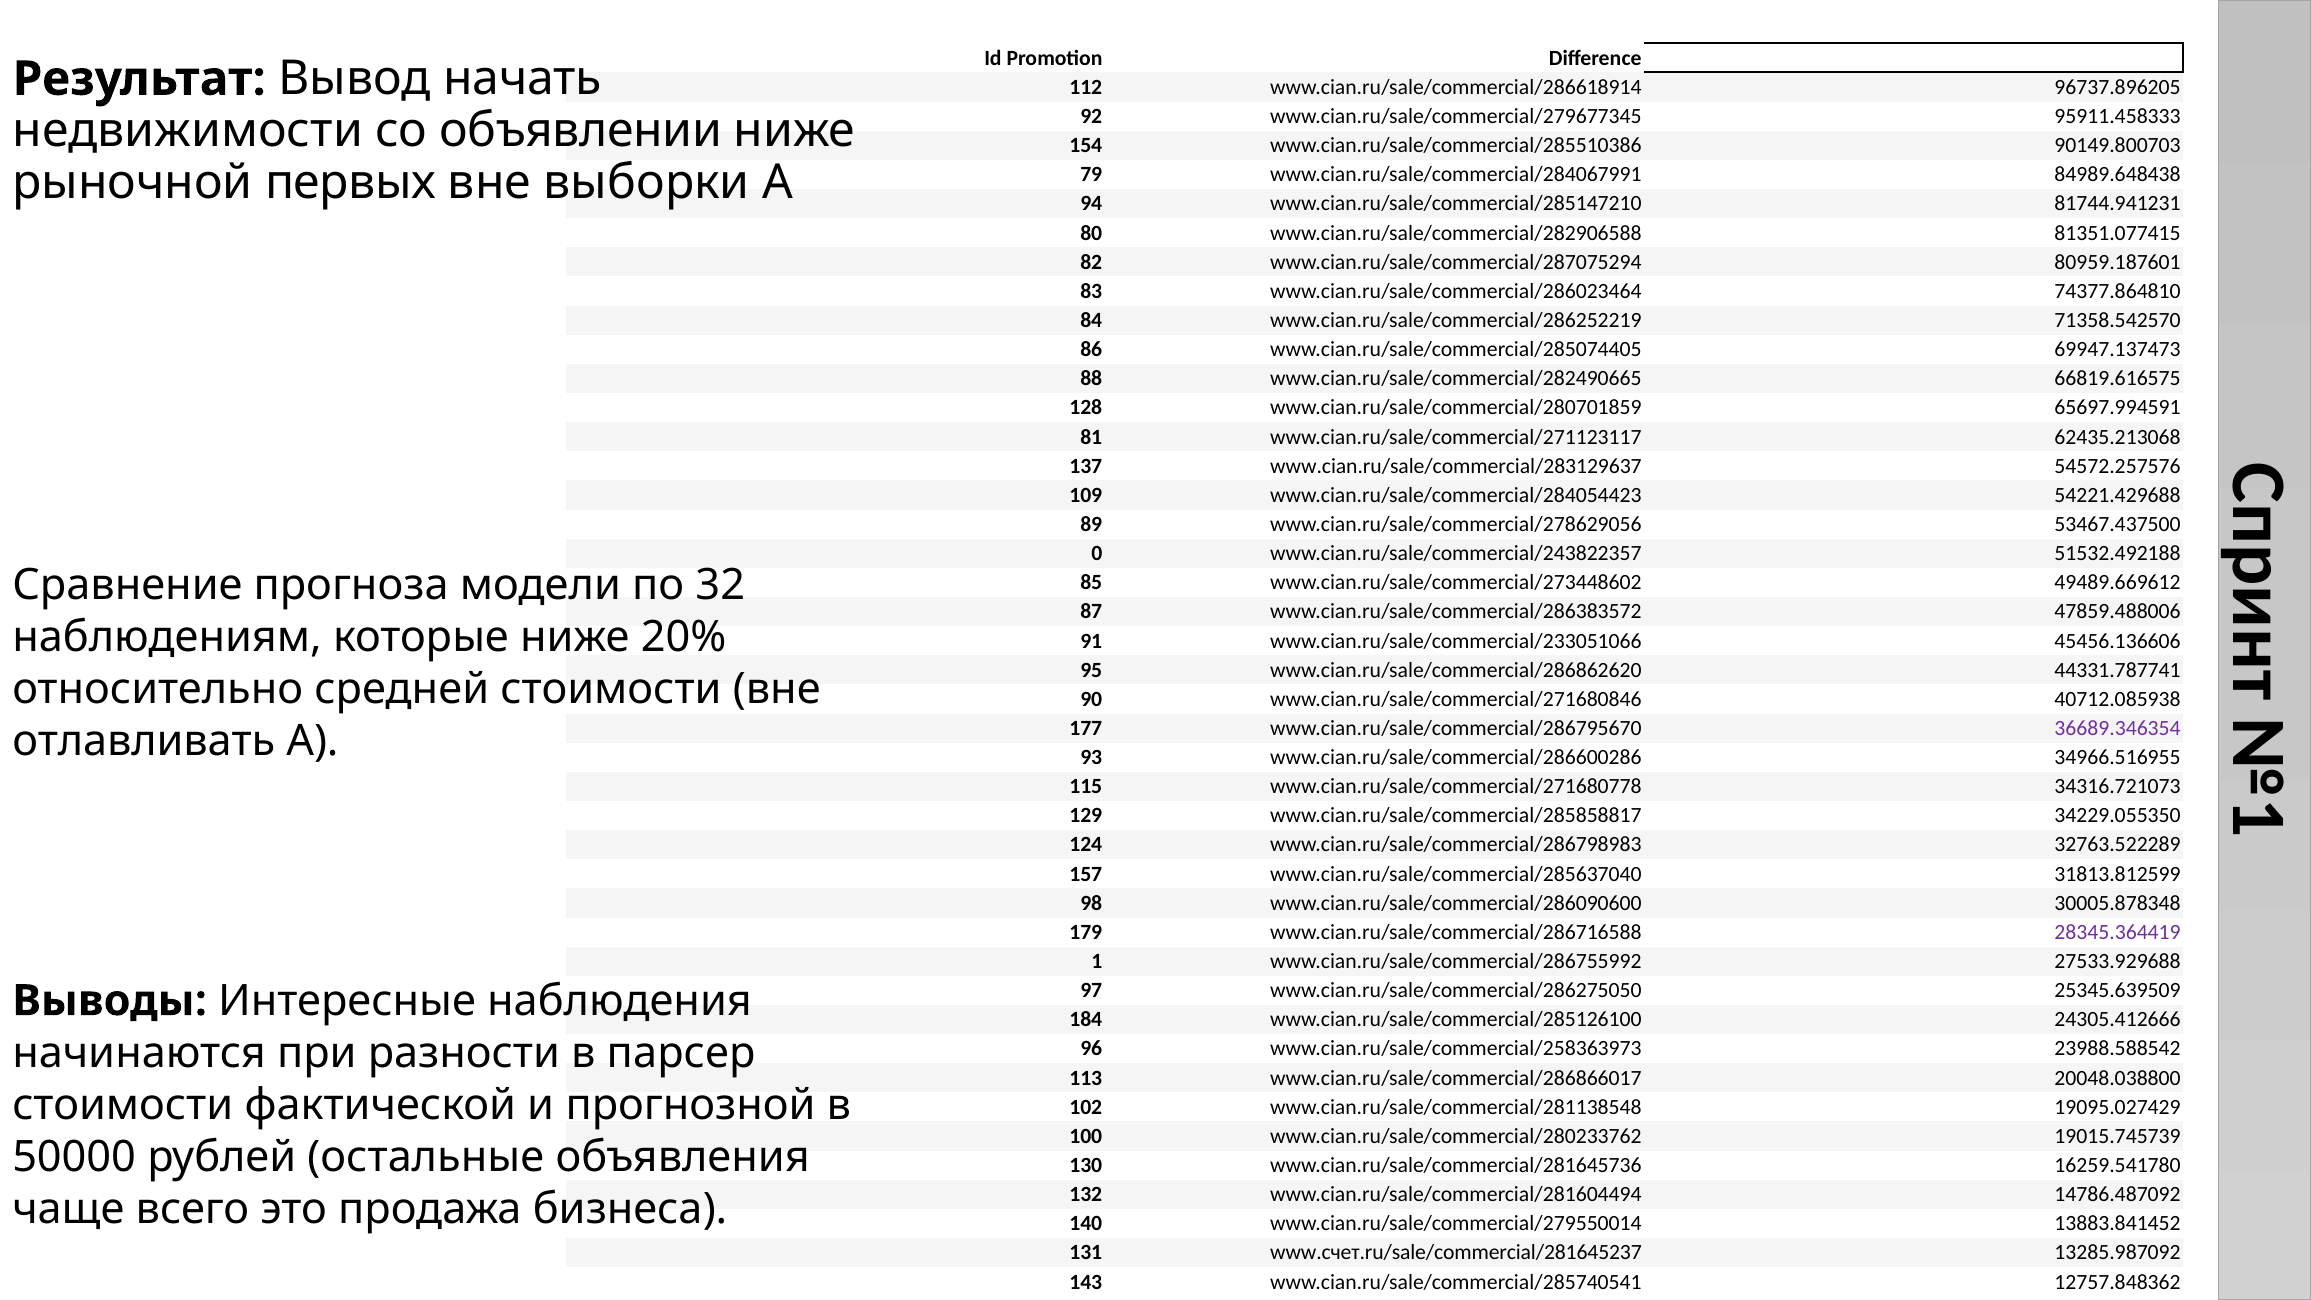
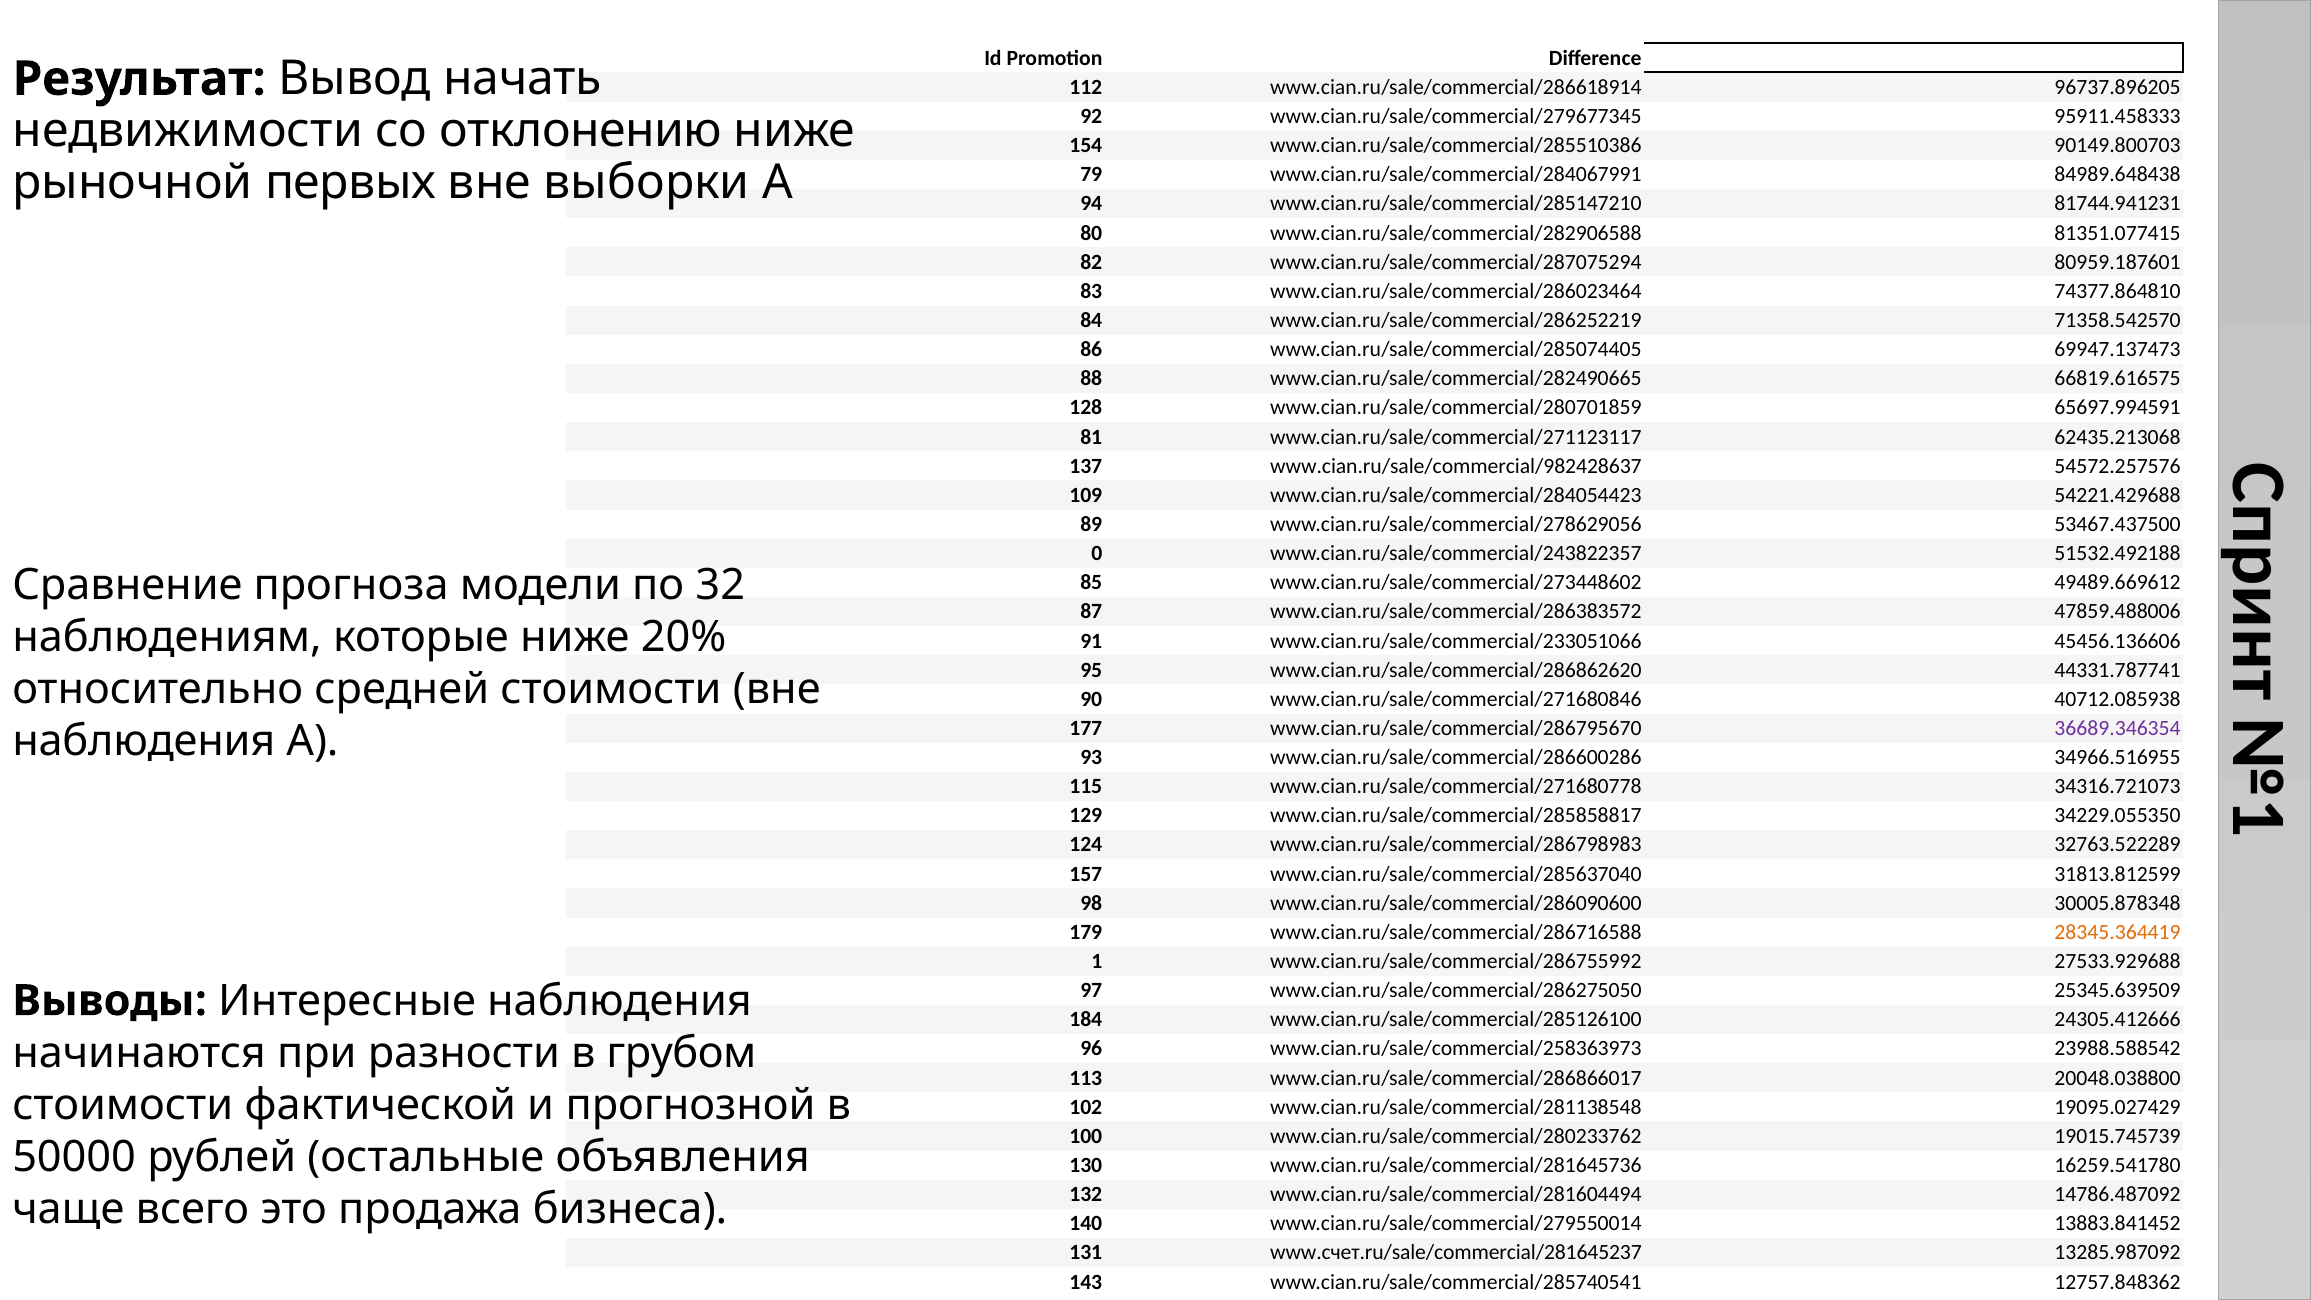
объявлении: объявлении -> отклонению
www.cian.ru/sale/commercial/283129637: www.cian.ru/sale/commercial/283129637 -> www.cian.ru/sale/commercial/982428637
отлавливать at (144, 741): отлавливать -> наблюдения
28345.364419 colour: purple -> orange
парсер: парсер -> грубом
